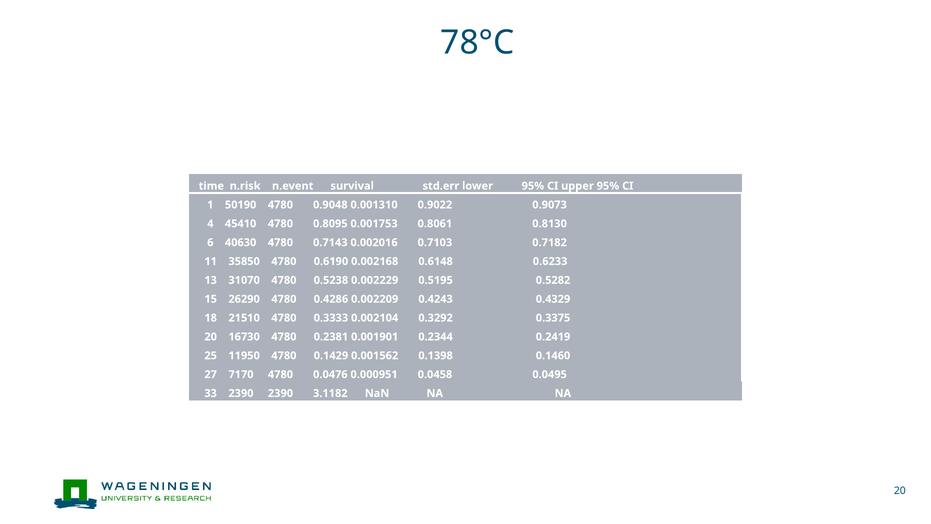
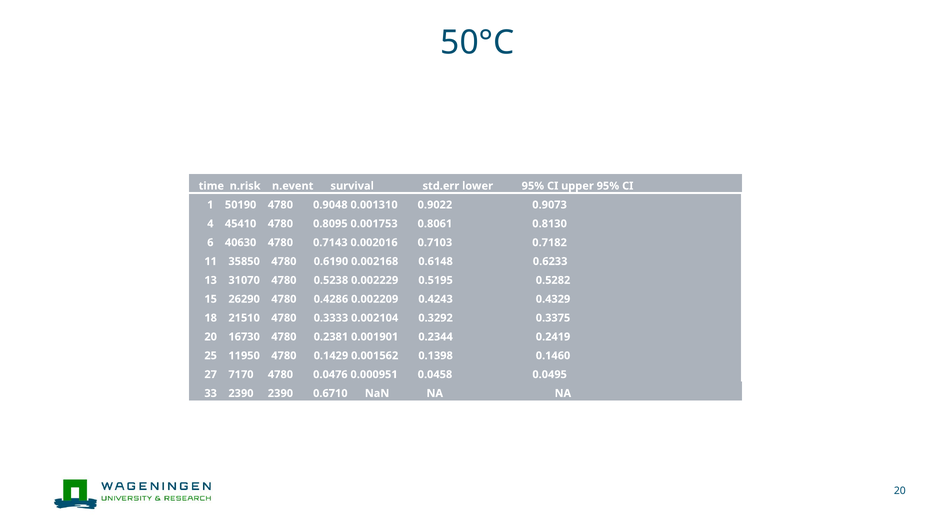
78°C: 78°C -> 50°C
3.1182: 3.1182 -> 0.6710
